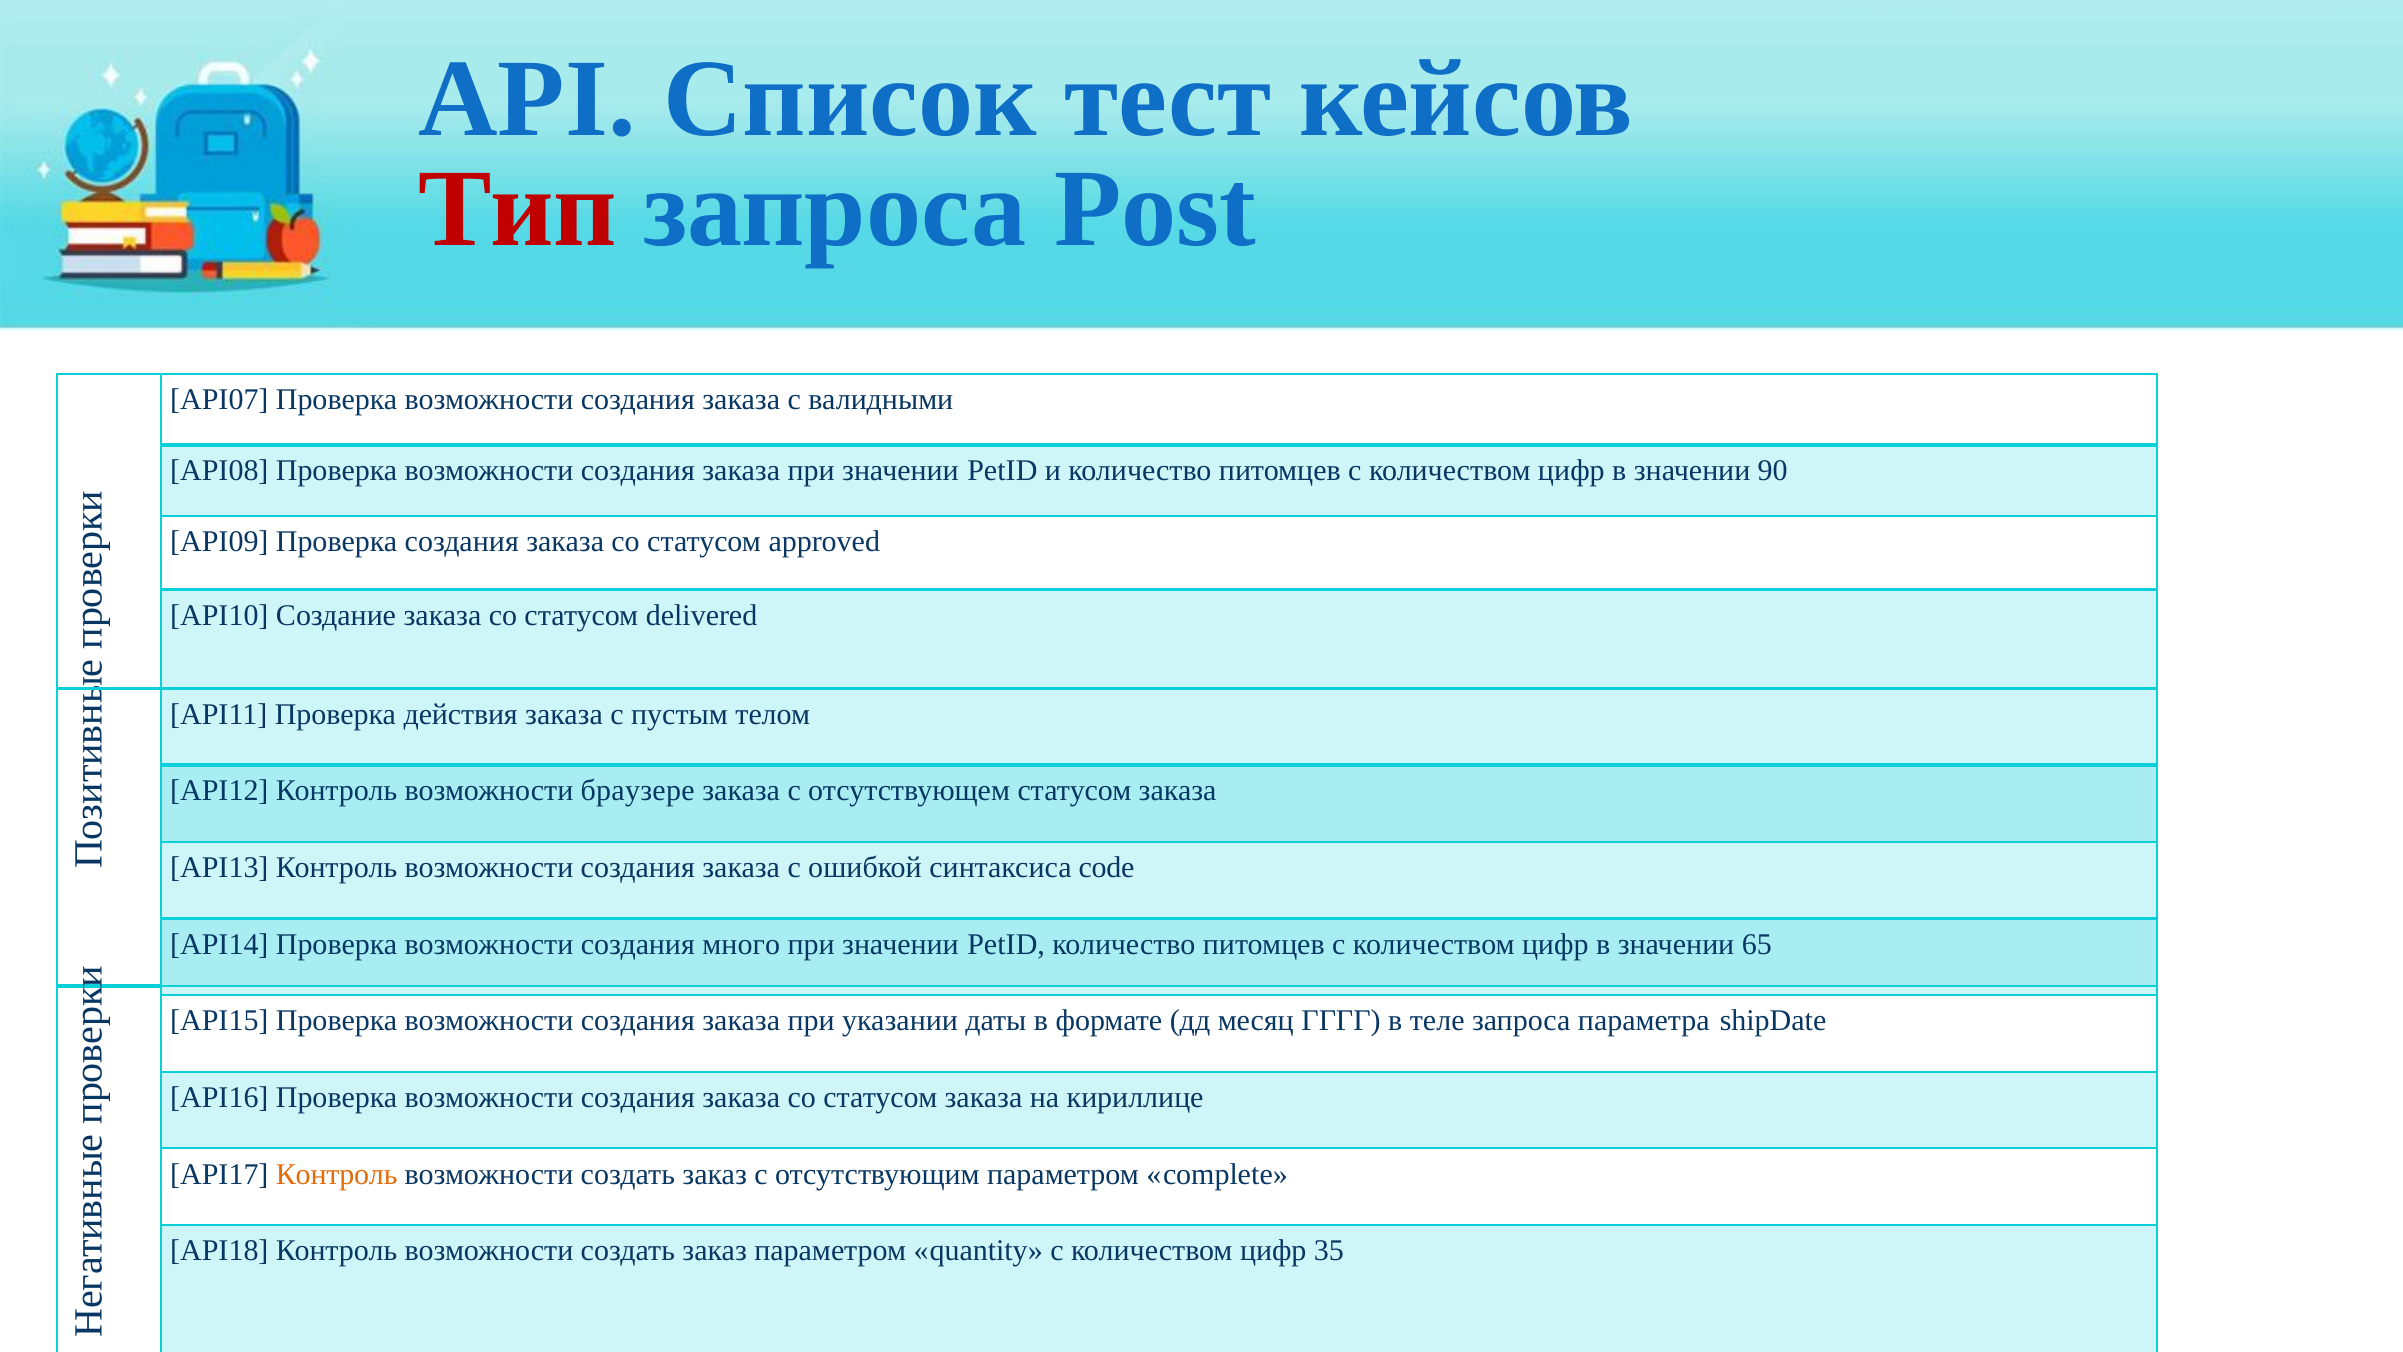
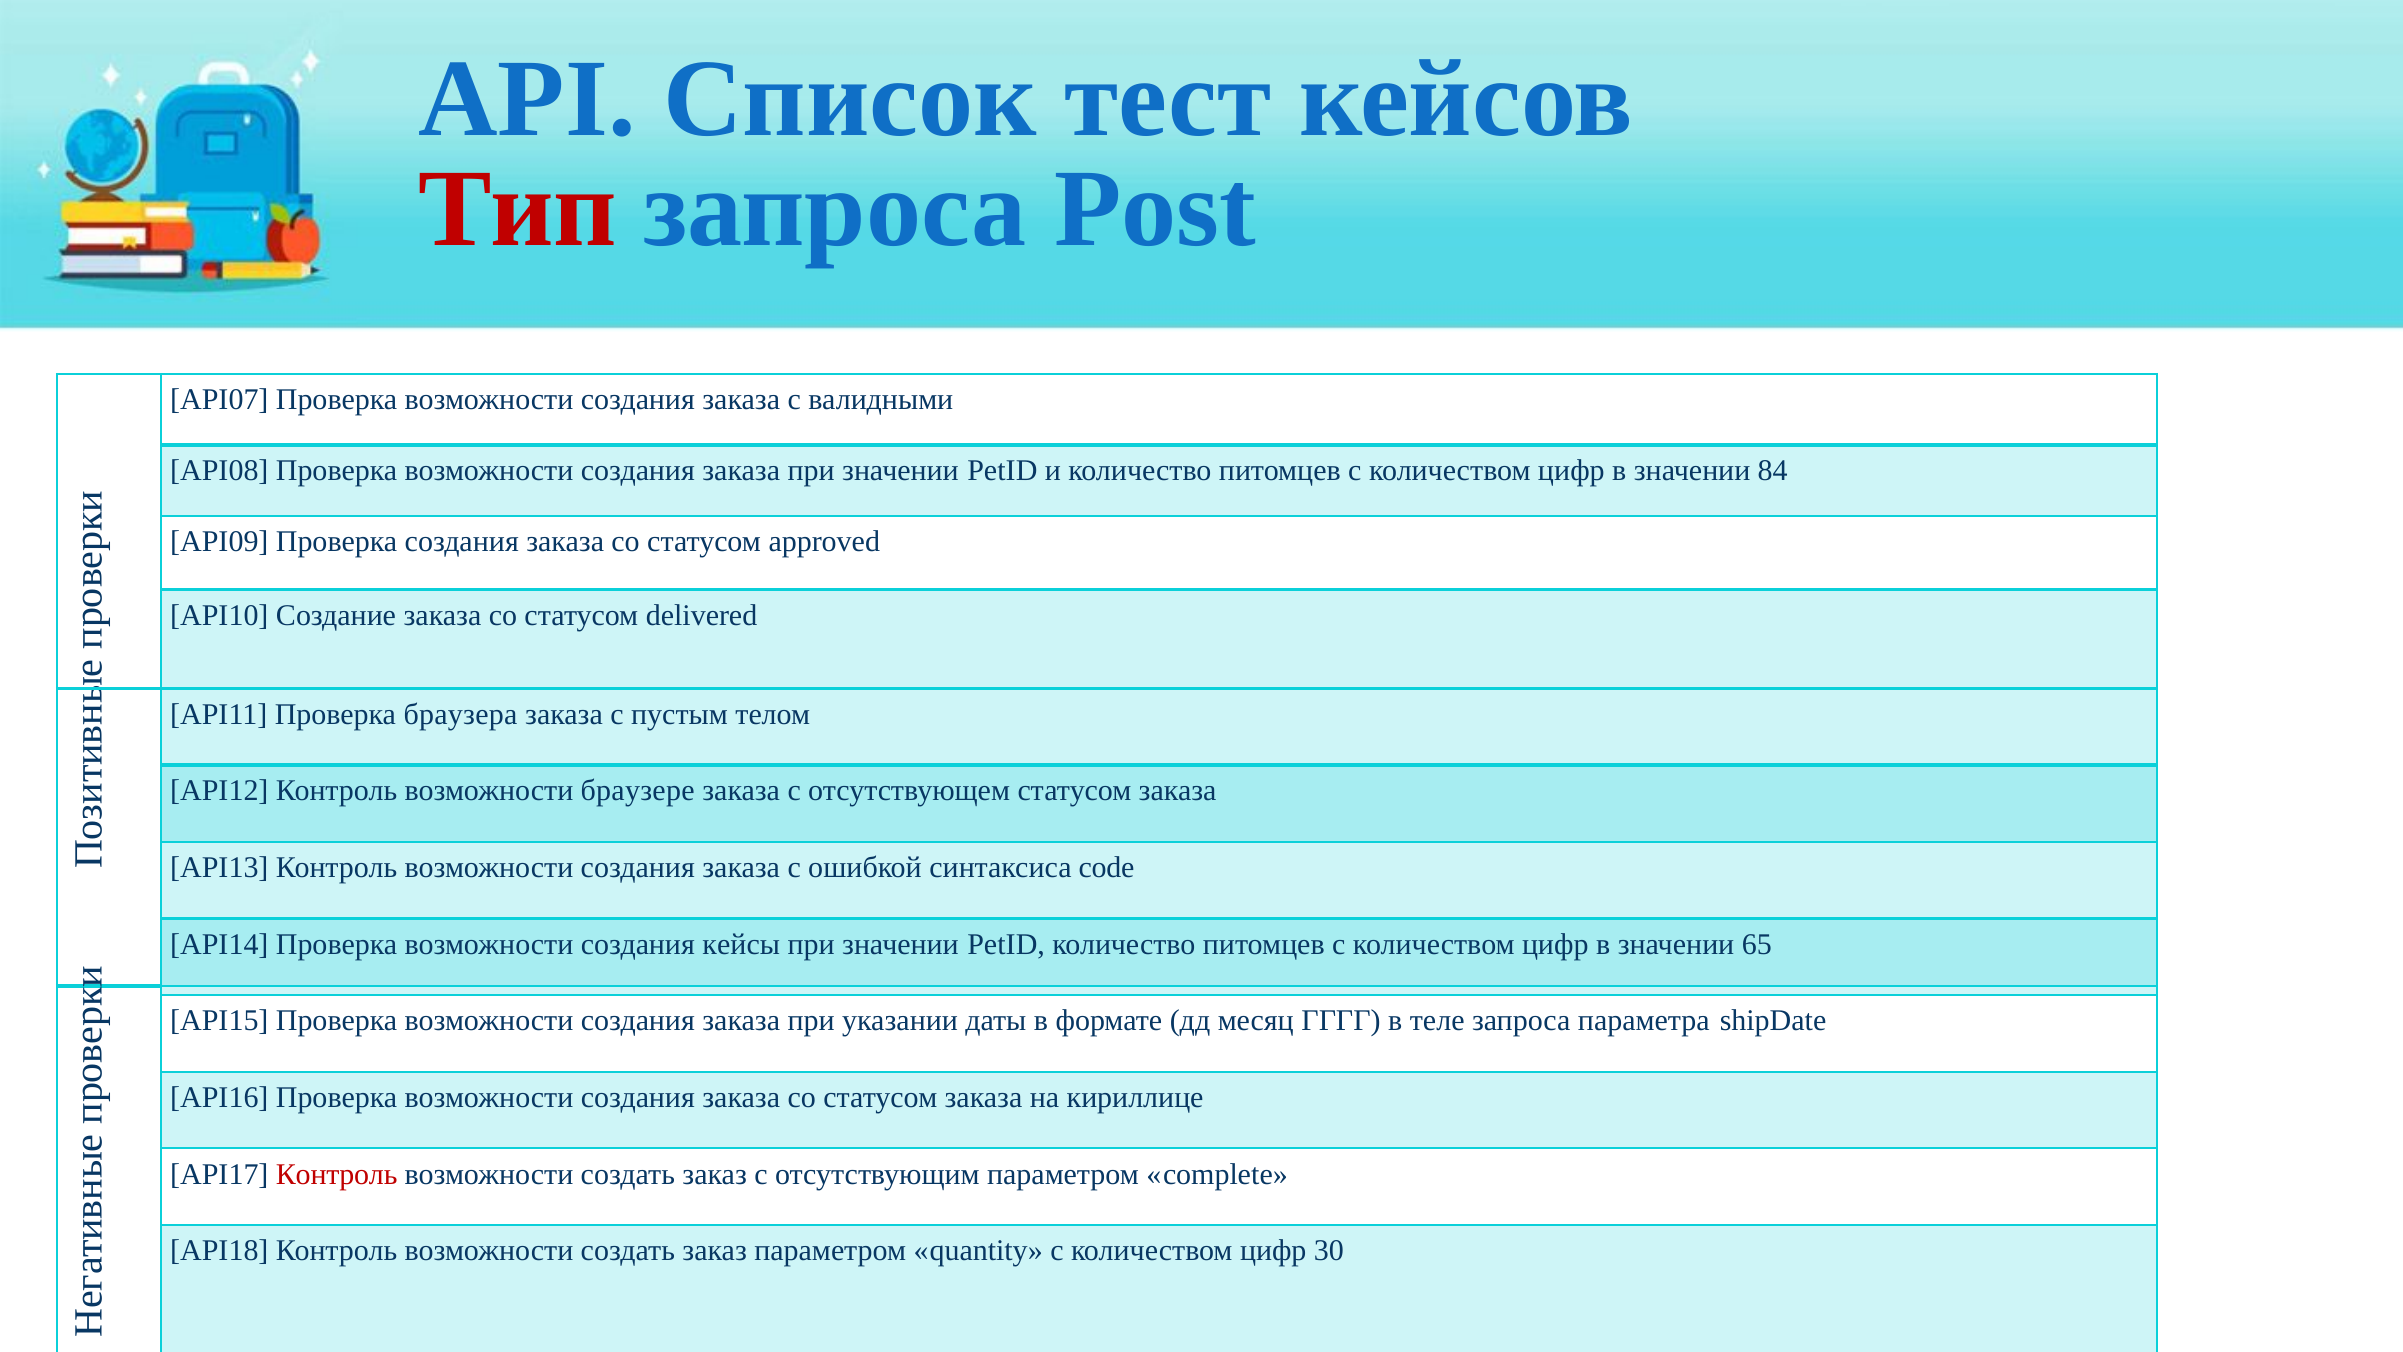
90: 90 -> 84
действия: действия -> браузера
много: много -> кейсы
Контроль at (337, 1174) colour: orange -> red
35: 35 -> 30
